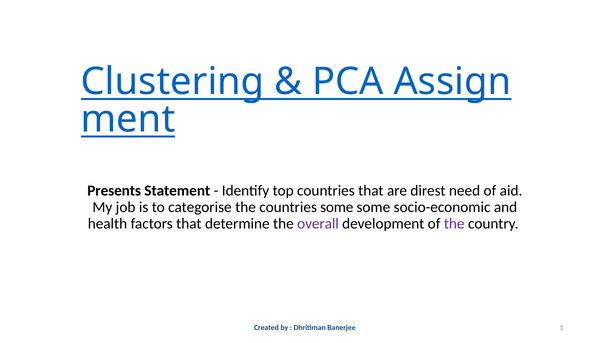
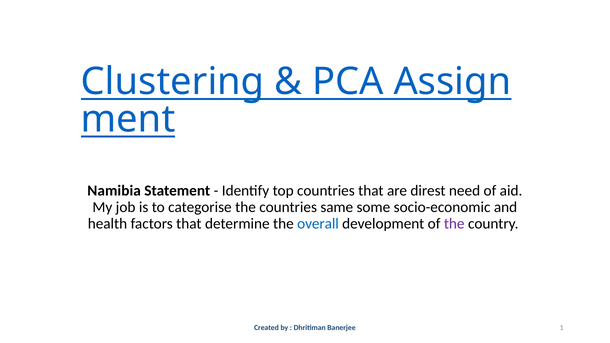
Presents: Presents -> Namibia
countries some: some -> same
overall colour: purple -> blue
